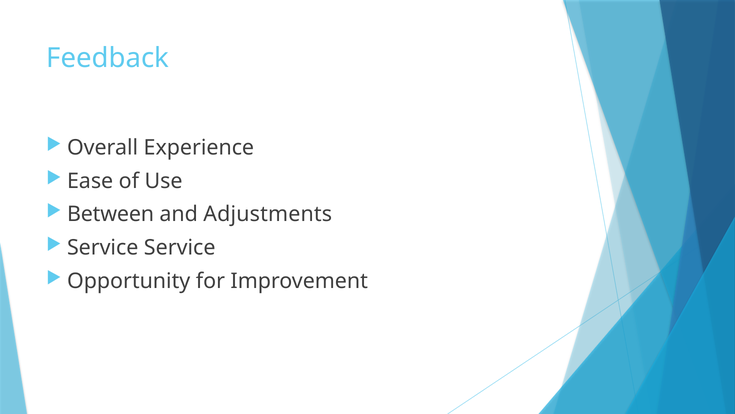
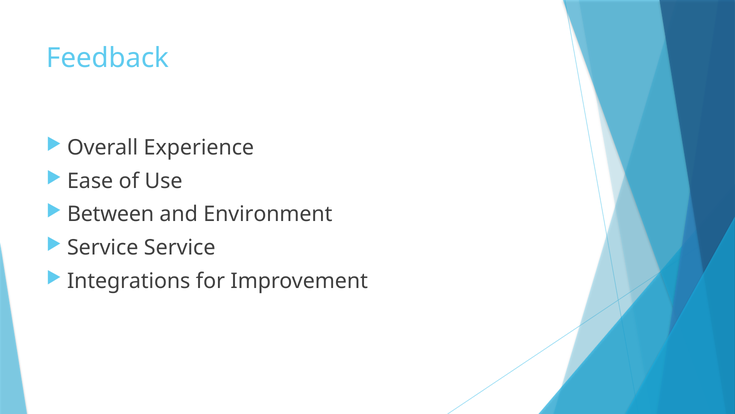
Adjustments: Adjustments -> Environment
Opportunity: Opportunity -> Integrations
